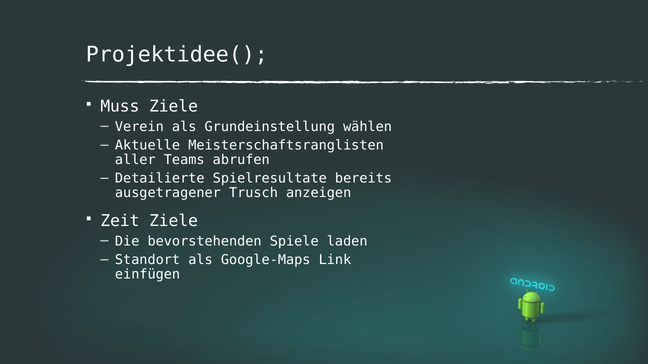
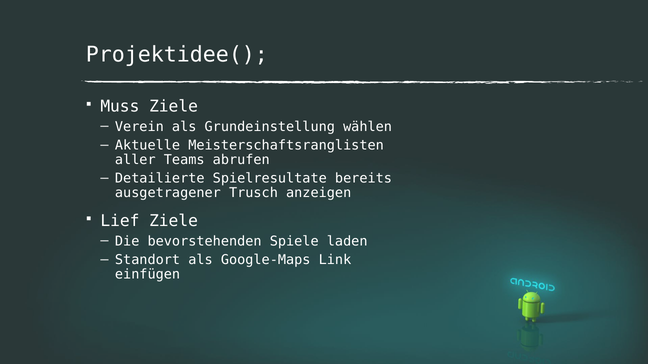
Zeit: Zeit -> Lief
